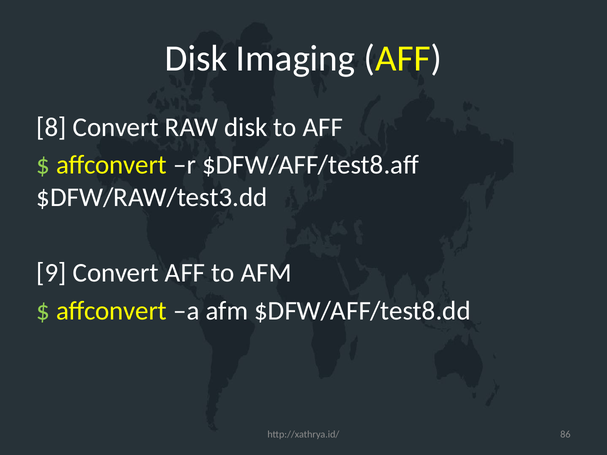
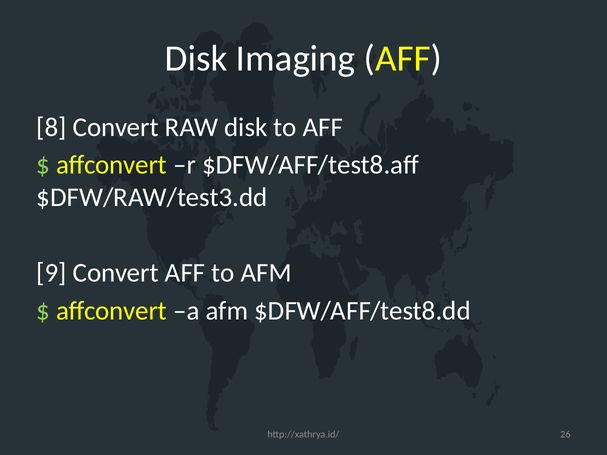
86: 86 -> 26
